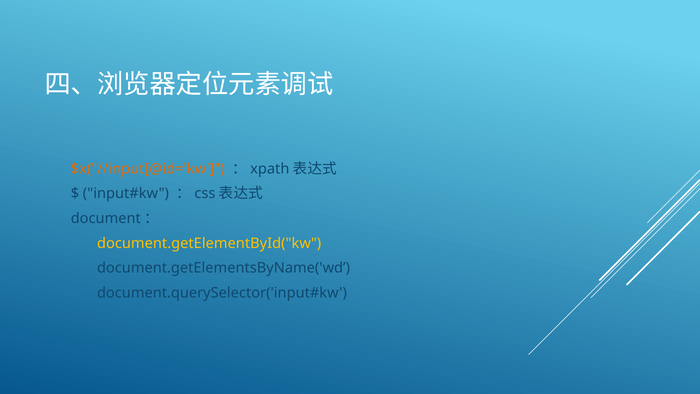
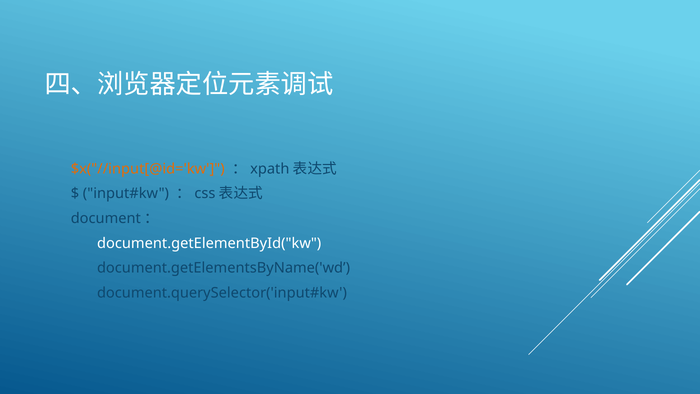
document.getElementById("kw colour: yellow -> white
